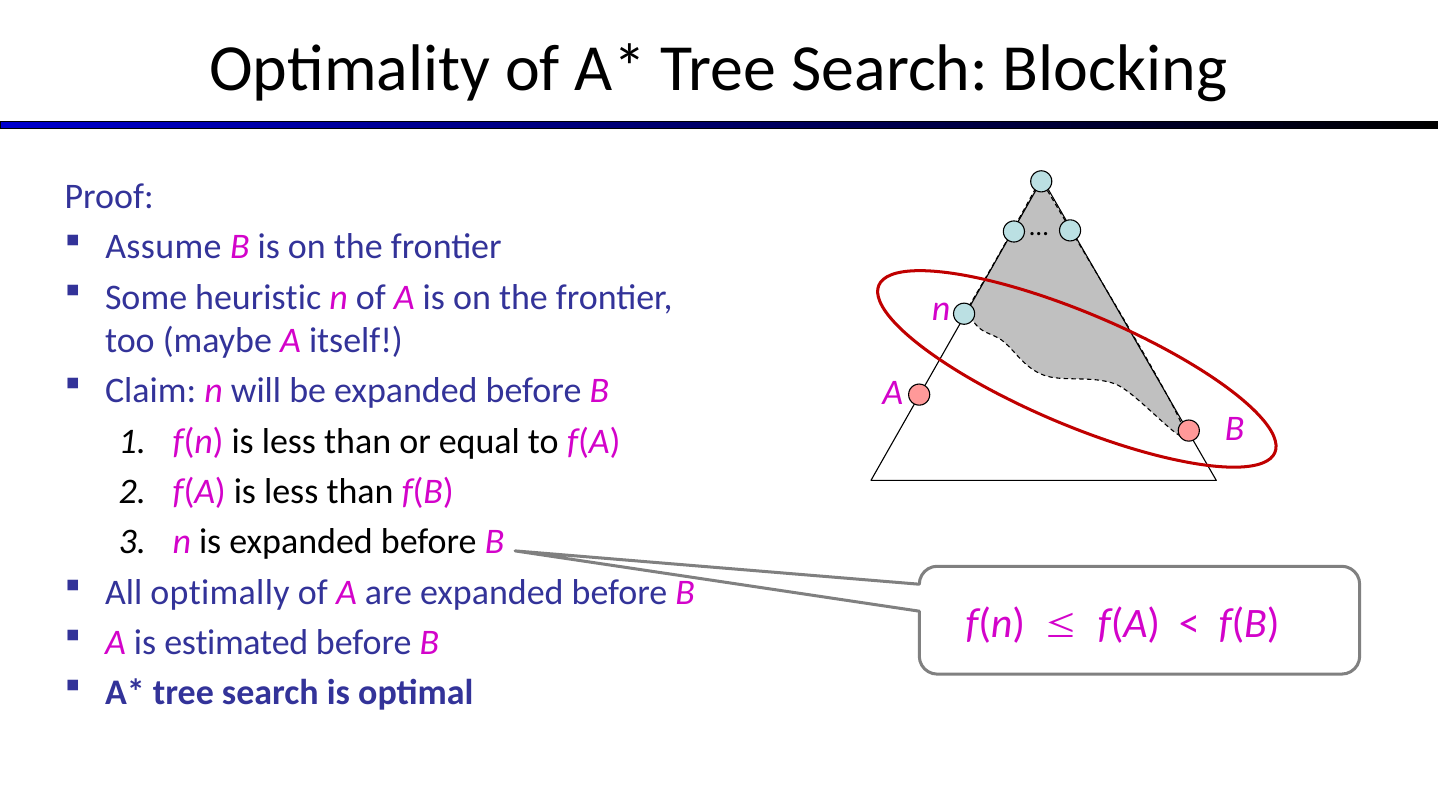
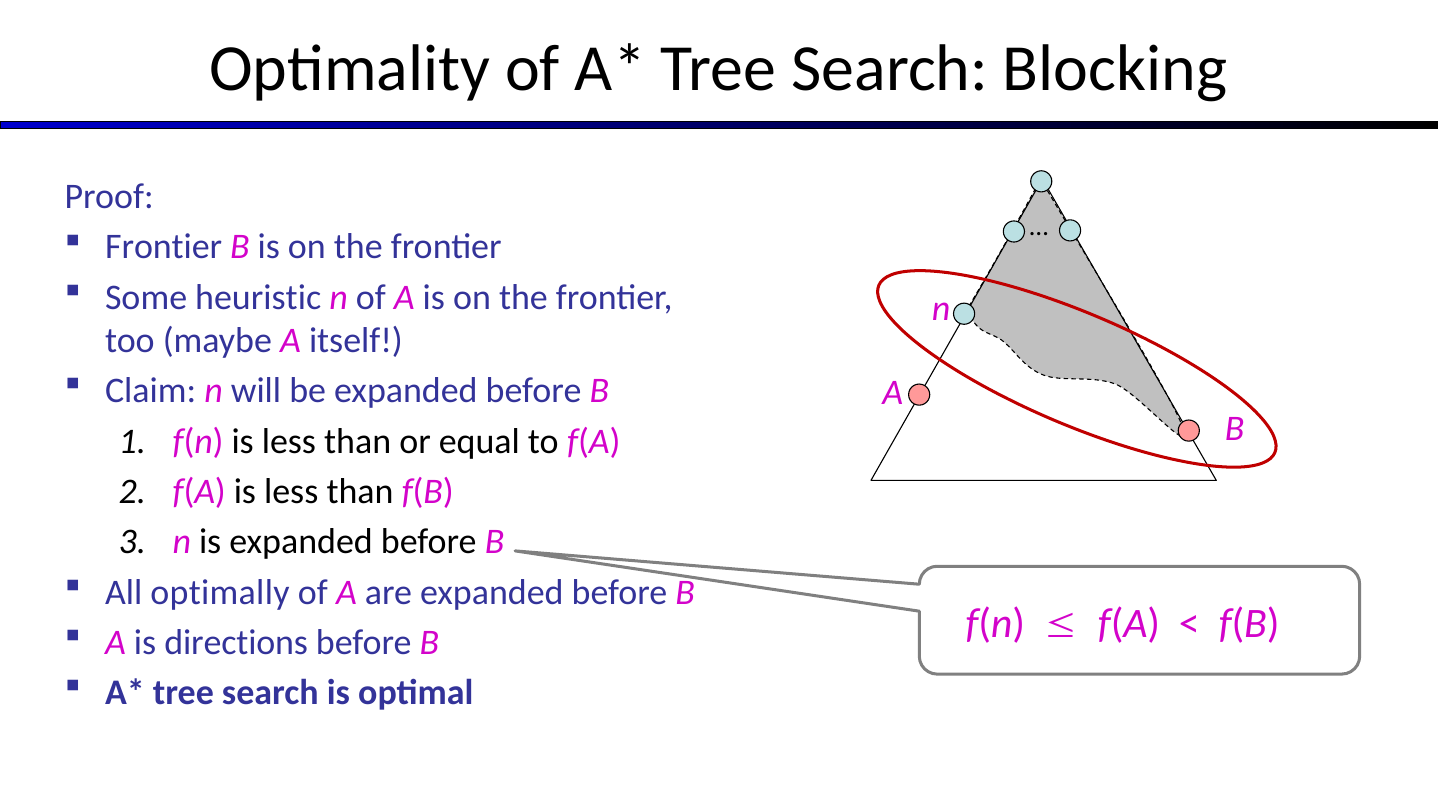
Assume at (163, 247): Assume -> Frontier
estimated: estimated -> directions
